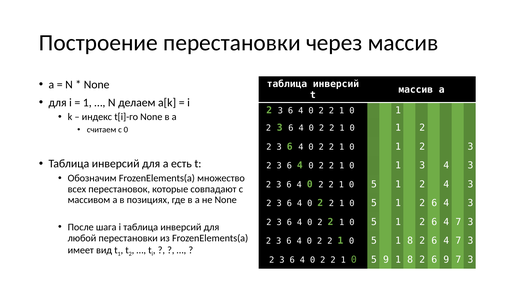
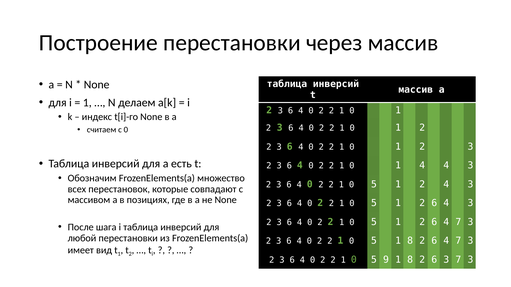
1 3: 3 -> 4
6 9: 9 -> 3
